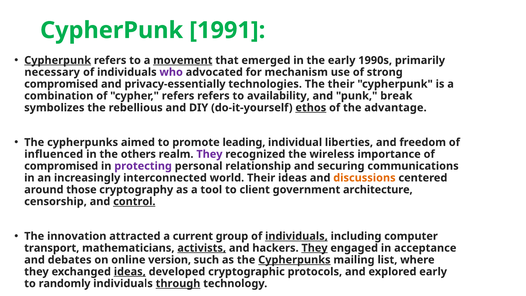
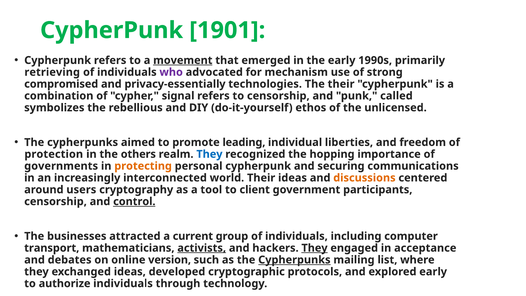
1991: 1991 -> 1901
Cypherpunk at (58, 60) underline: present -> none
necessary: necessary -> retrieving
cypher refers: refers -> signal
to availability: availability -> censorship
break: break -> called
ethos underline: present -> none
advantage: advantage -> unlicensed
influenced: influenced -> protection
They at (209, 154) colour: purple -> blue
wireless: wireless -> hopping
compromised at (61, 166): compromised -> governments
protecting colour: purple -> orange
personal relationship: relationship -> cypherpunk
those: those -> users
architecture: architecture -> participants
innovation: innovation -> businesses
individuals at (296, 236) underline: present -> none
ideas at (130, 272) underline: present -> none
randomly: randomly -> authorize
through underline: present -> none
